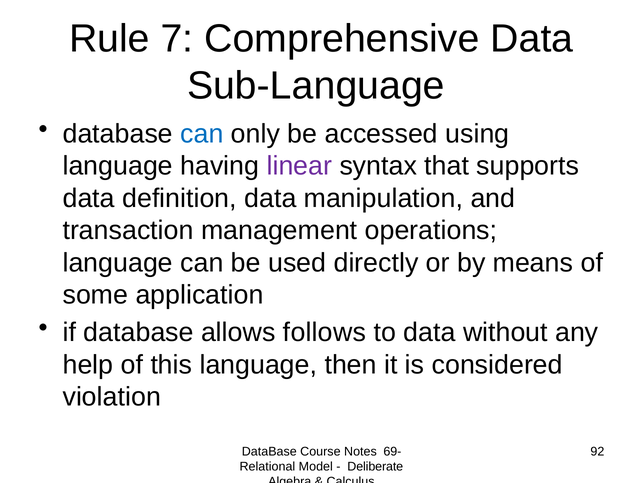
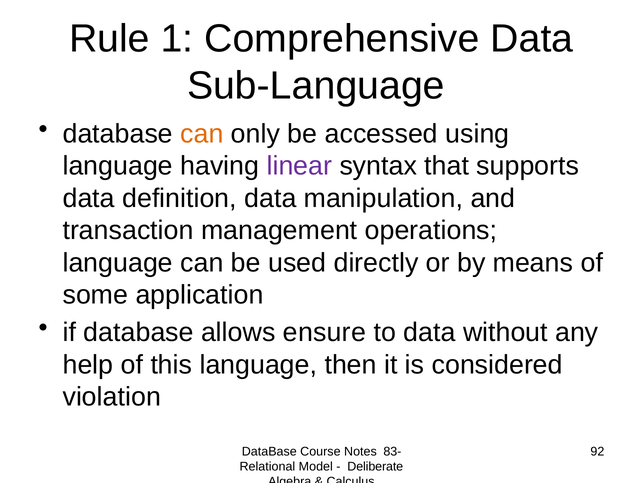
7: 7 -> 1
can at (202, 134) colour: blue -> orange
follows: follows -> ensure
69-: 69- -> 83-
